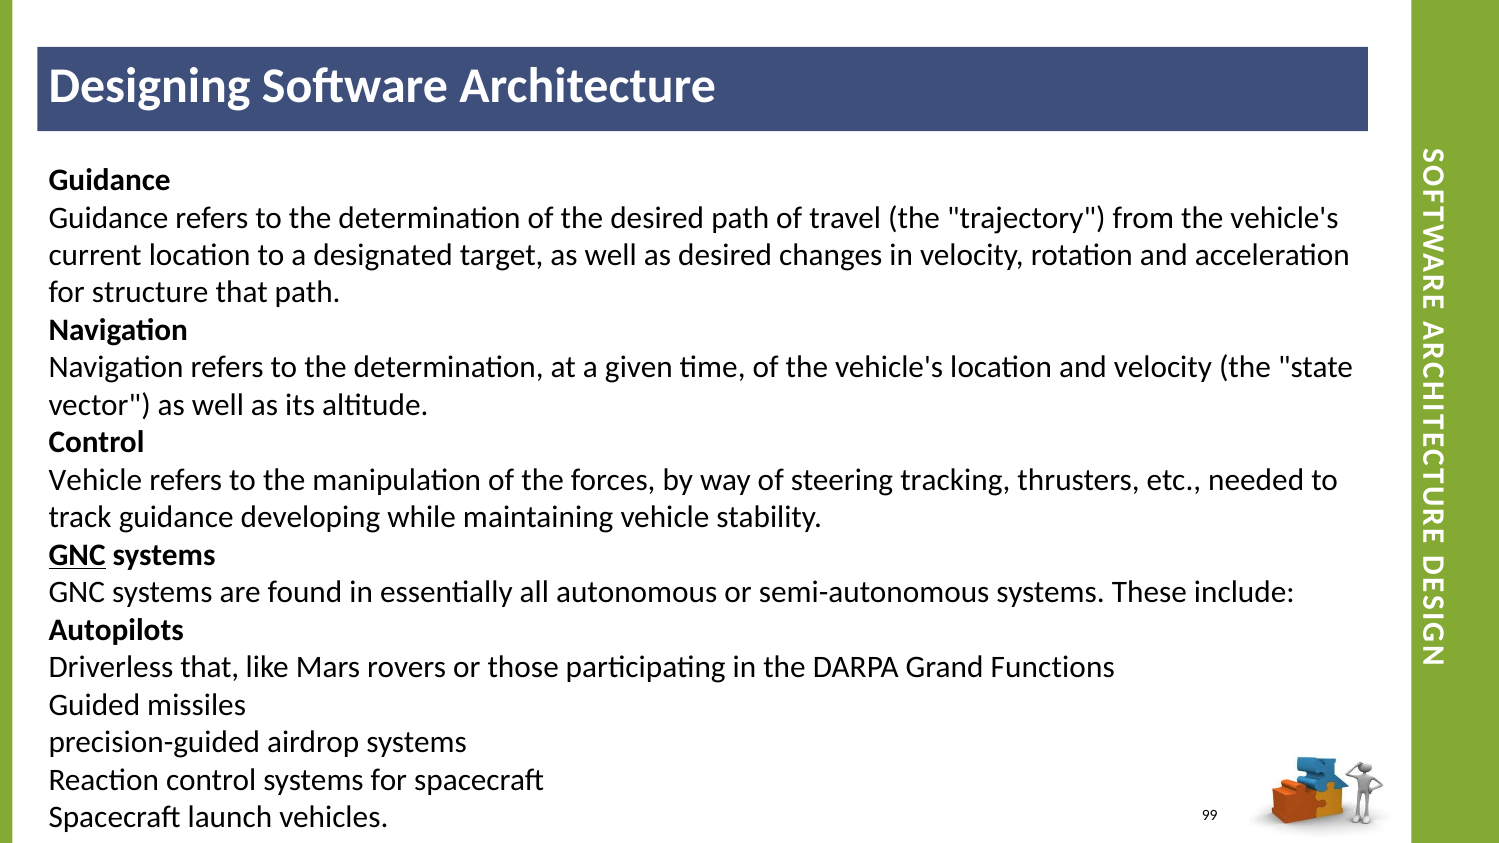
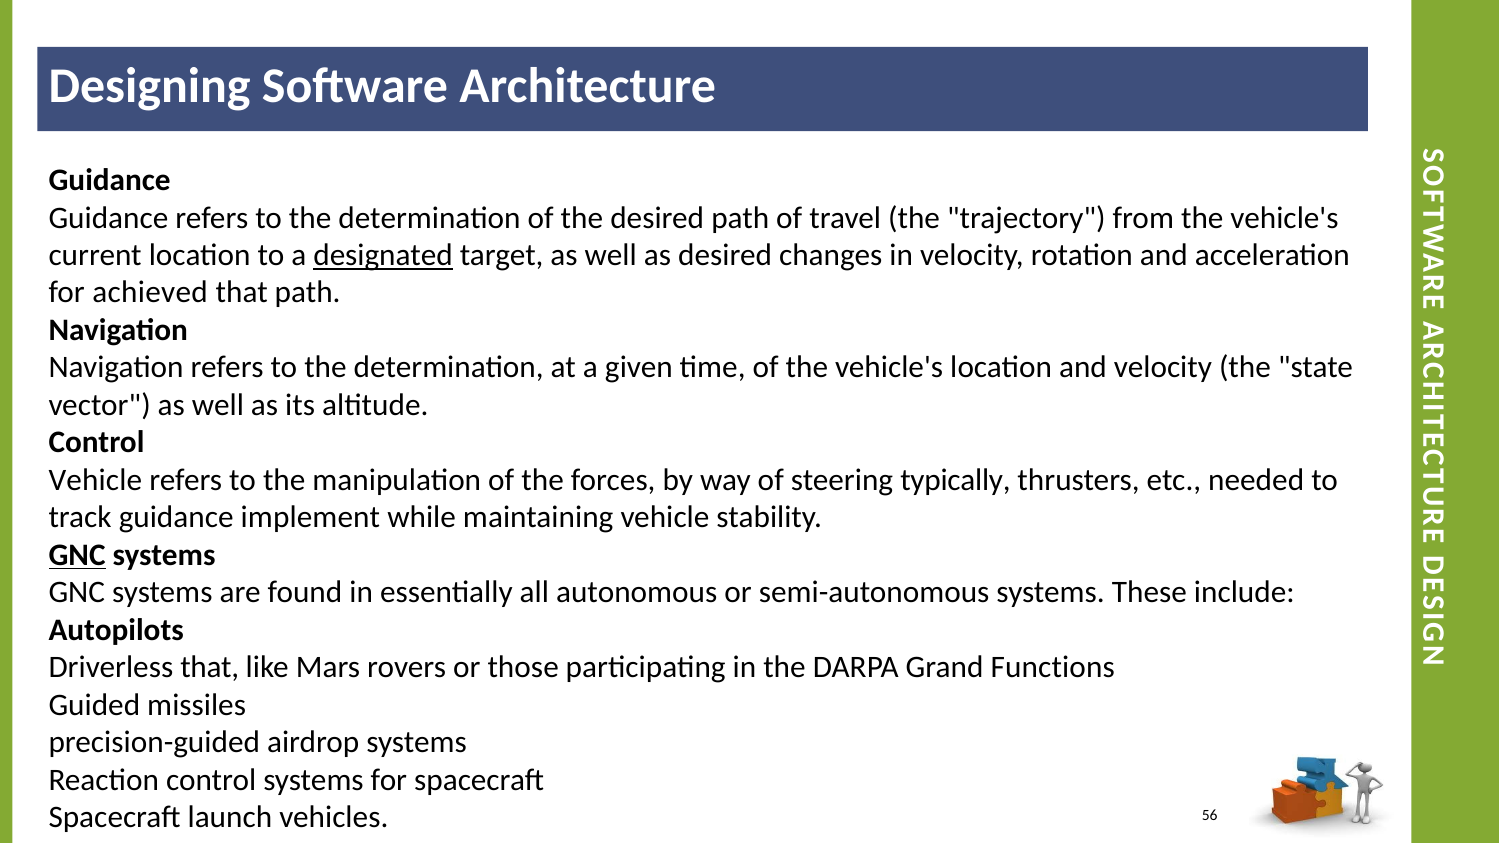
designated underline: none -> present
structure: structure -> achieved
tracking: tracking -> typically
developing: developing -> implement
99: 99 -> 56
